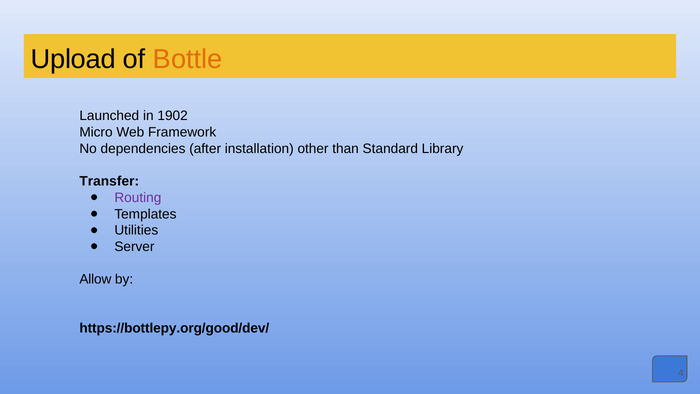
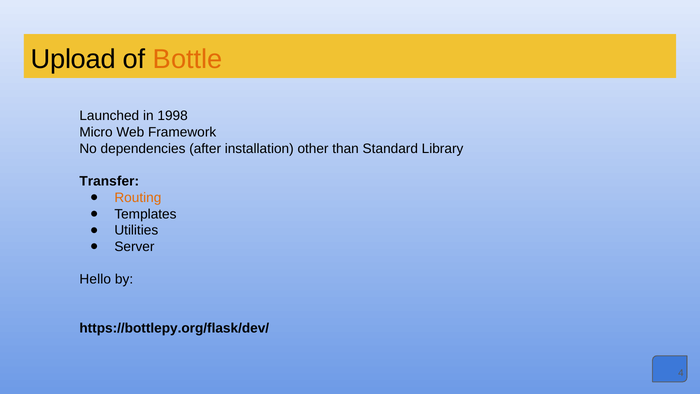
1902: 1902 -> 1998
Routing colour: purple -> orange
Allow: Allow -> Hello
https://bottlepy.org/good/dev/: https://bottlepy.org/good/dev/ -> https://bottlepy.org/flask/dev/
